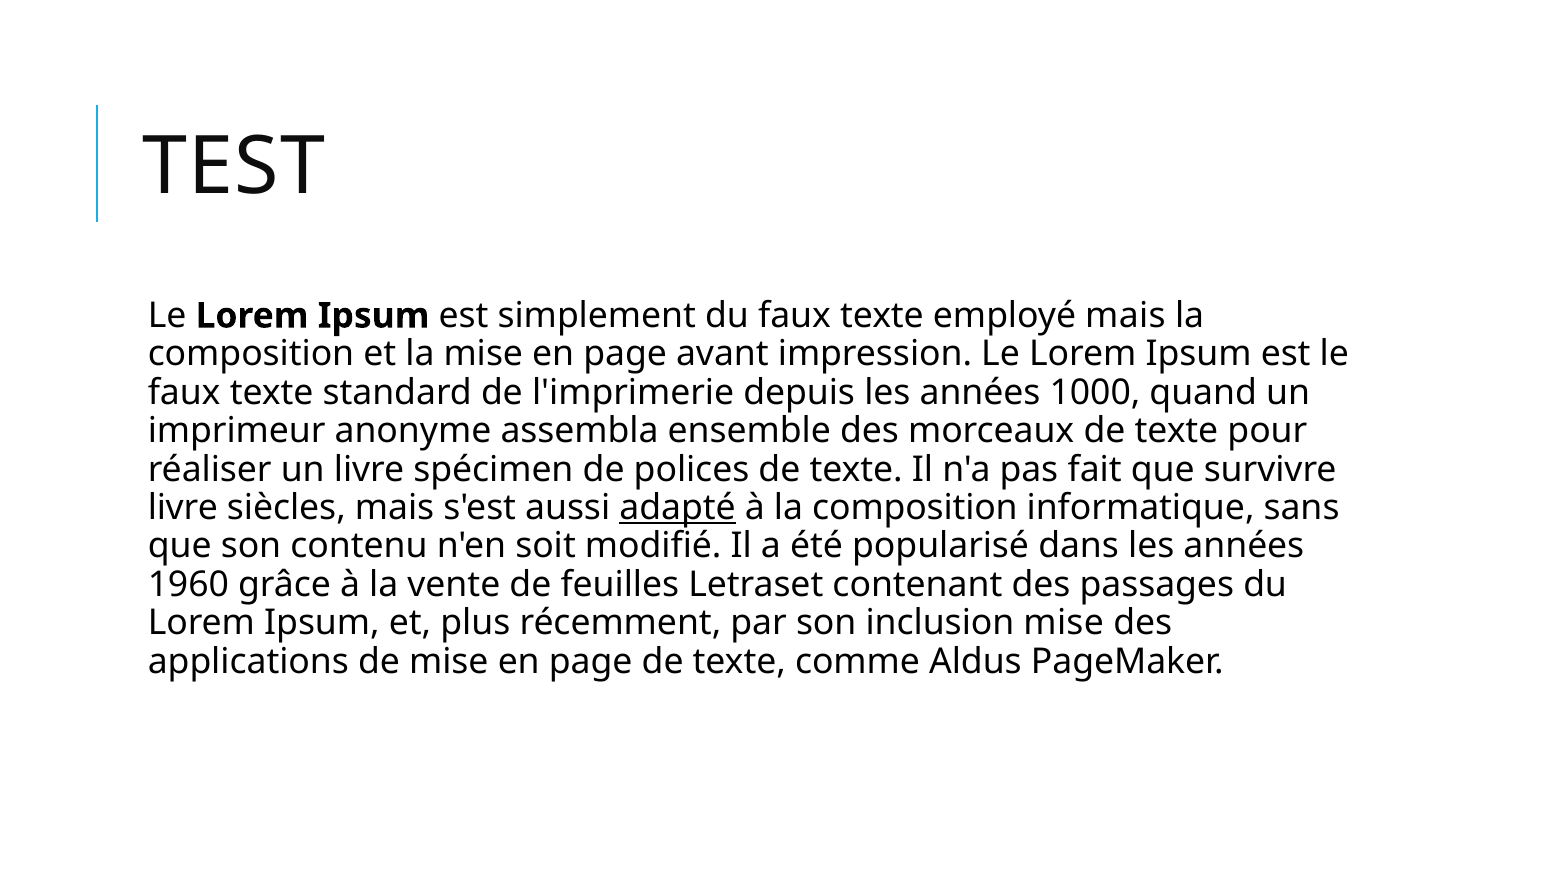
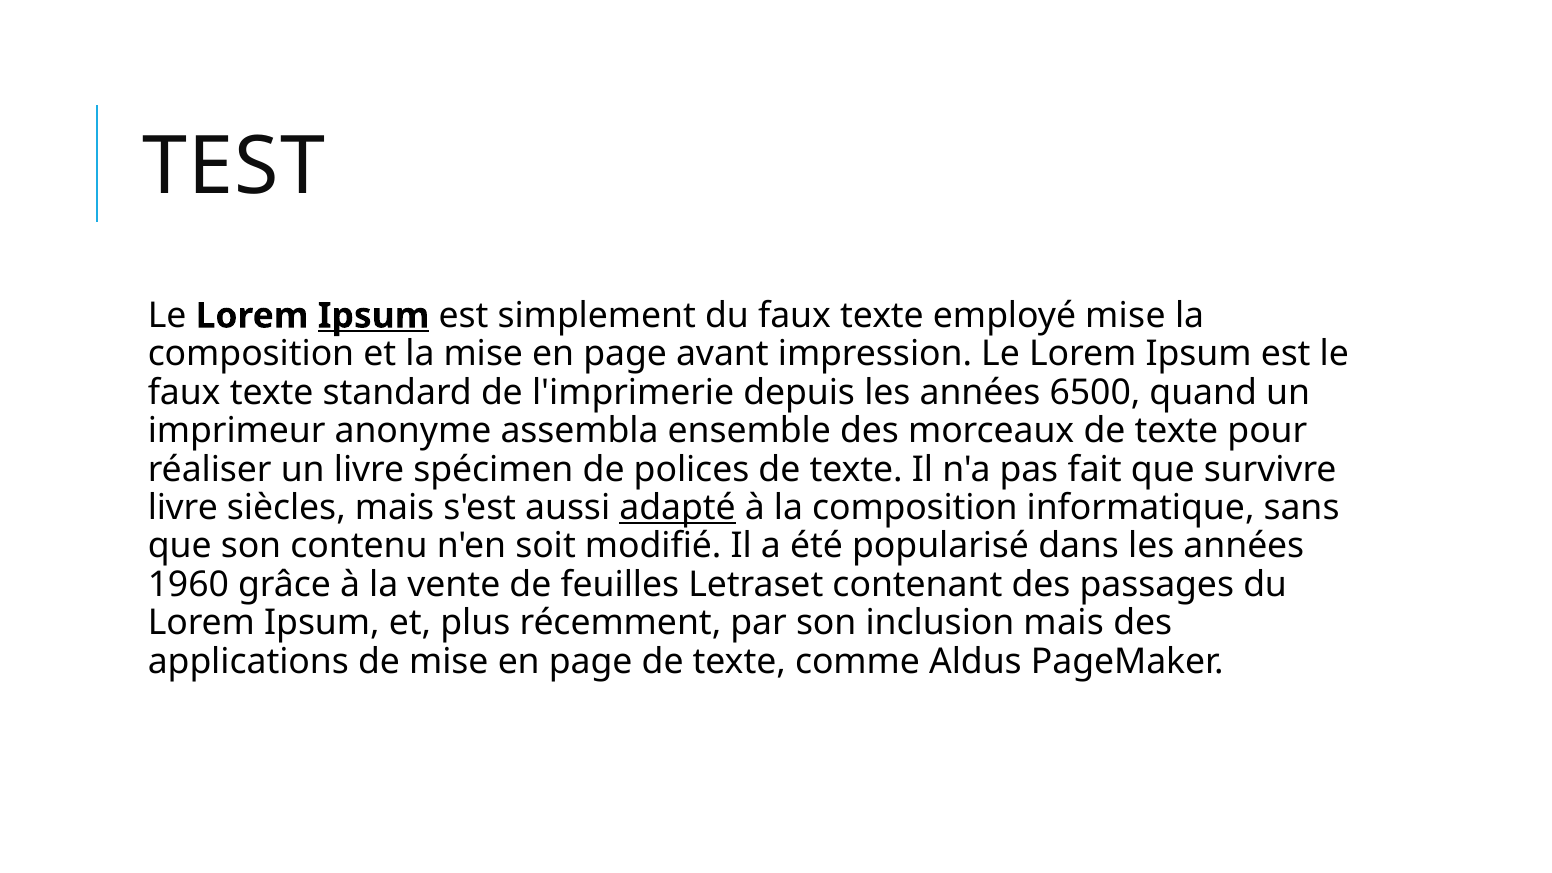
Ipsum at (374, 316) underline: none -> present
employé mais: mais -> mise
1000: 1000 -> 6500
inclusion mise: mise -> mais
